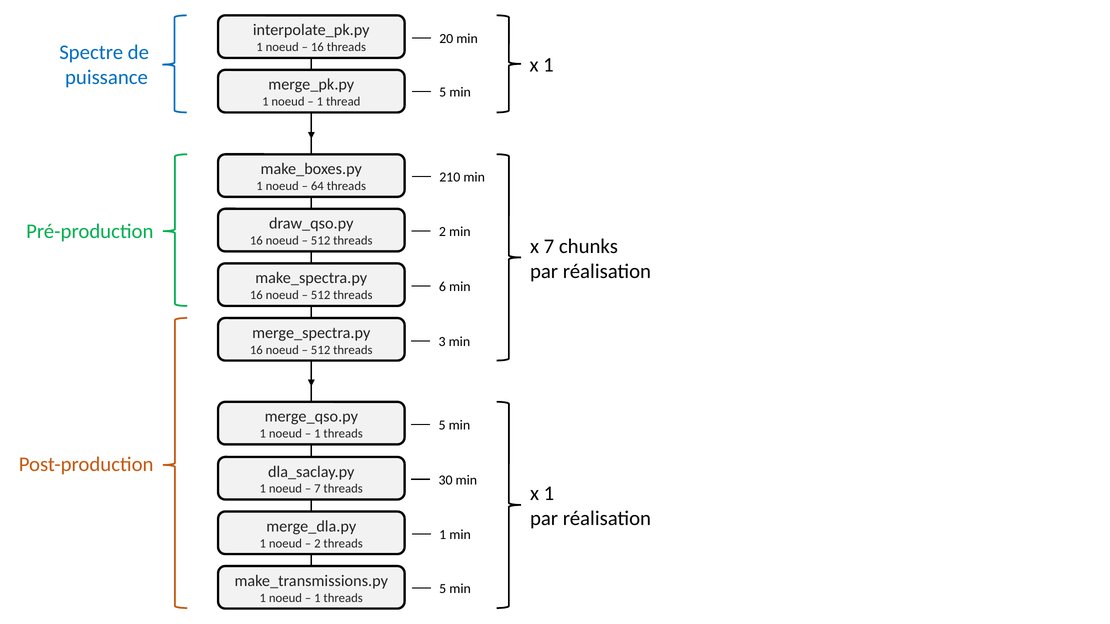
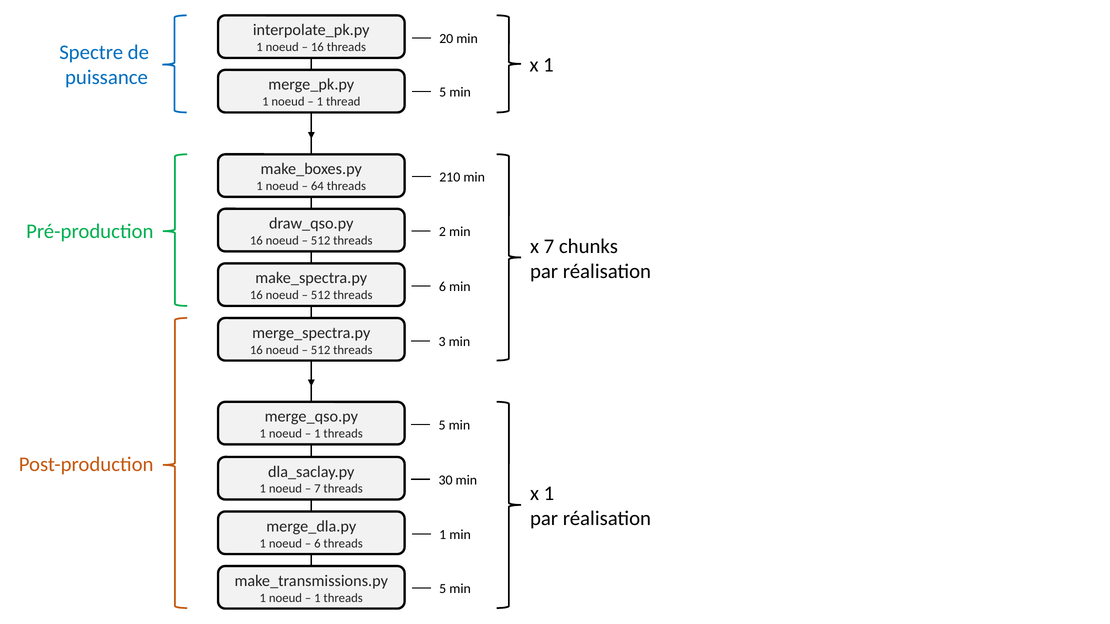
2 at (317, 544): 2 -> 6
